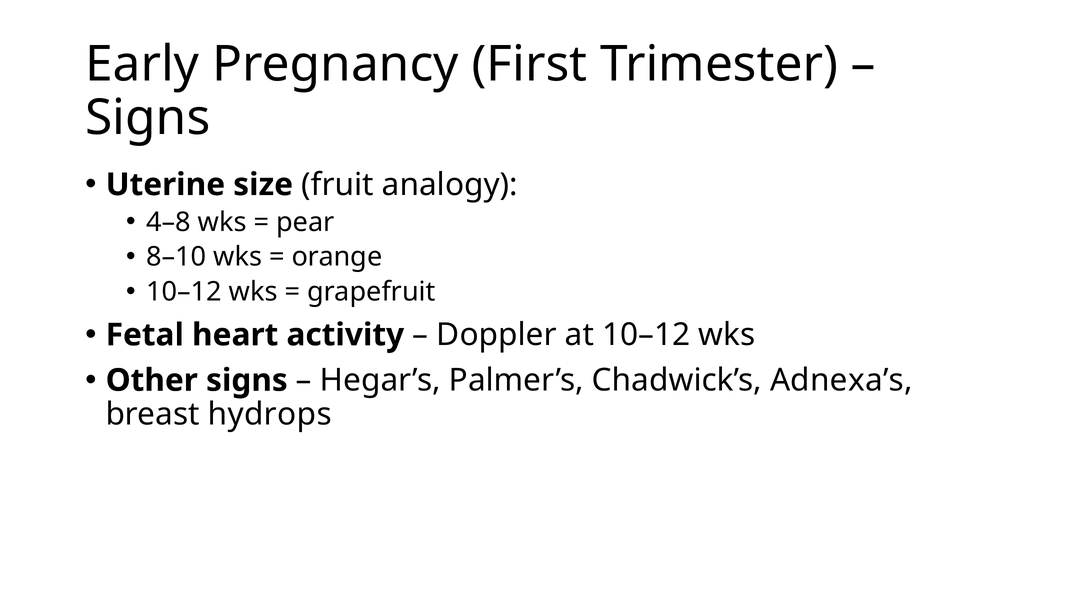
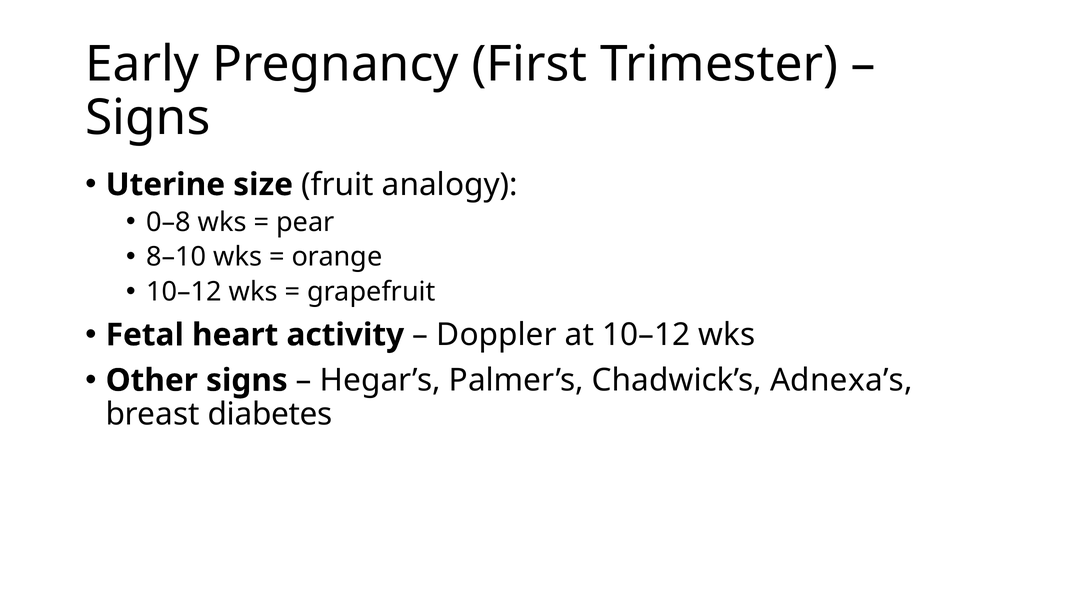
4–8: 4–8 -> 0–8
hydrops: hydrops -> diabetes
